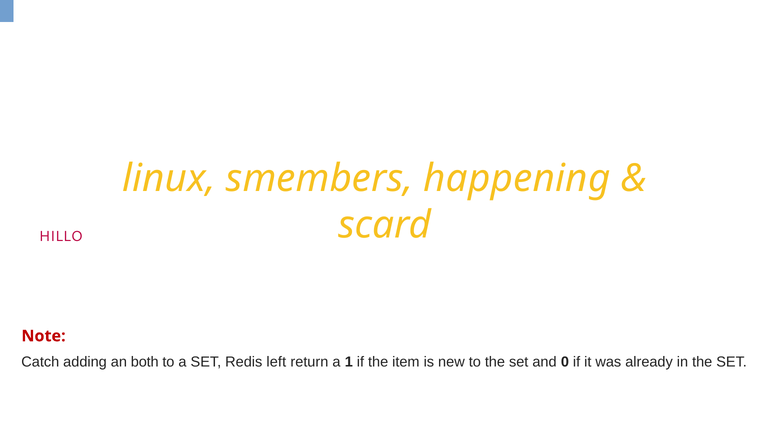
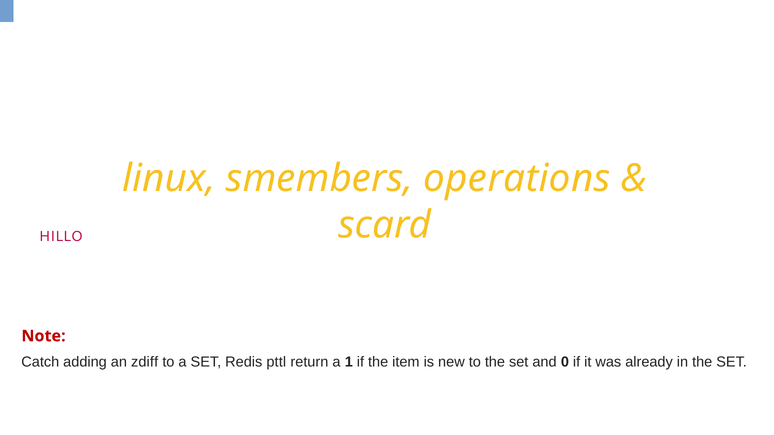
happening: happening -> operations
both: both -> zdiff
left: left -> pttl
